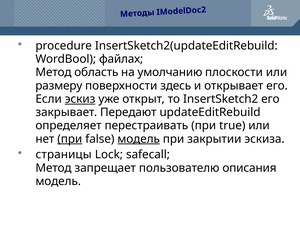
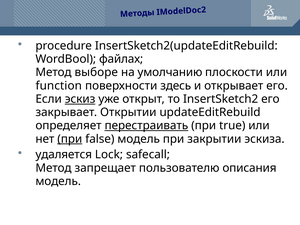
область: область -> выборе
размеру: размеру -> function
Передают: Передают -> Открытии
перестраивать underline: none -> present
модель at (139, 139) underline: present -> none
страницы: страницы -> удаляется
